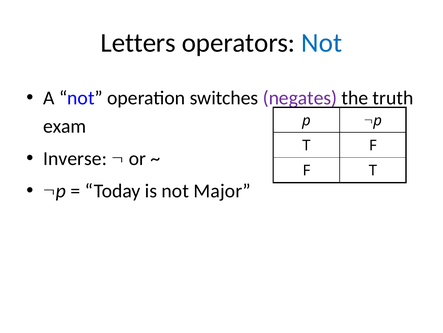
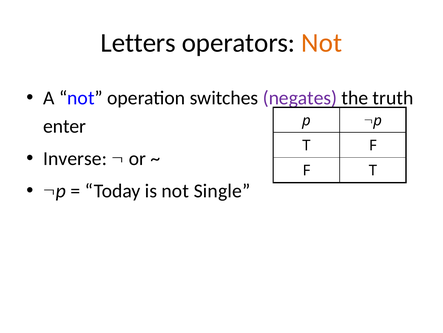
Not at (322, 43) colour: blue -> orange
exam: exam -> enter
Major: Major -> Single
